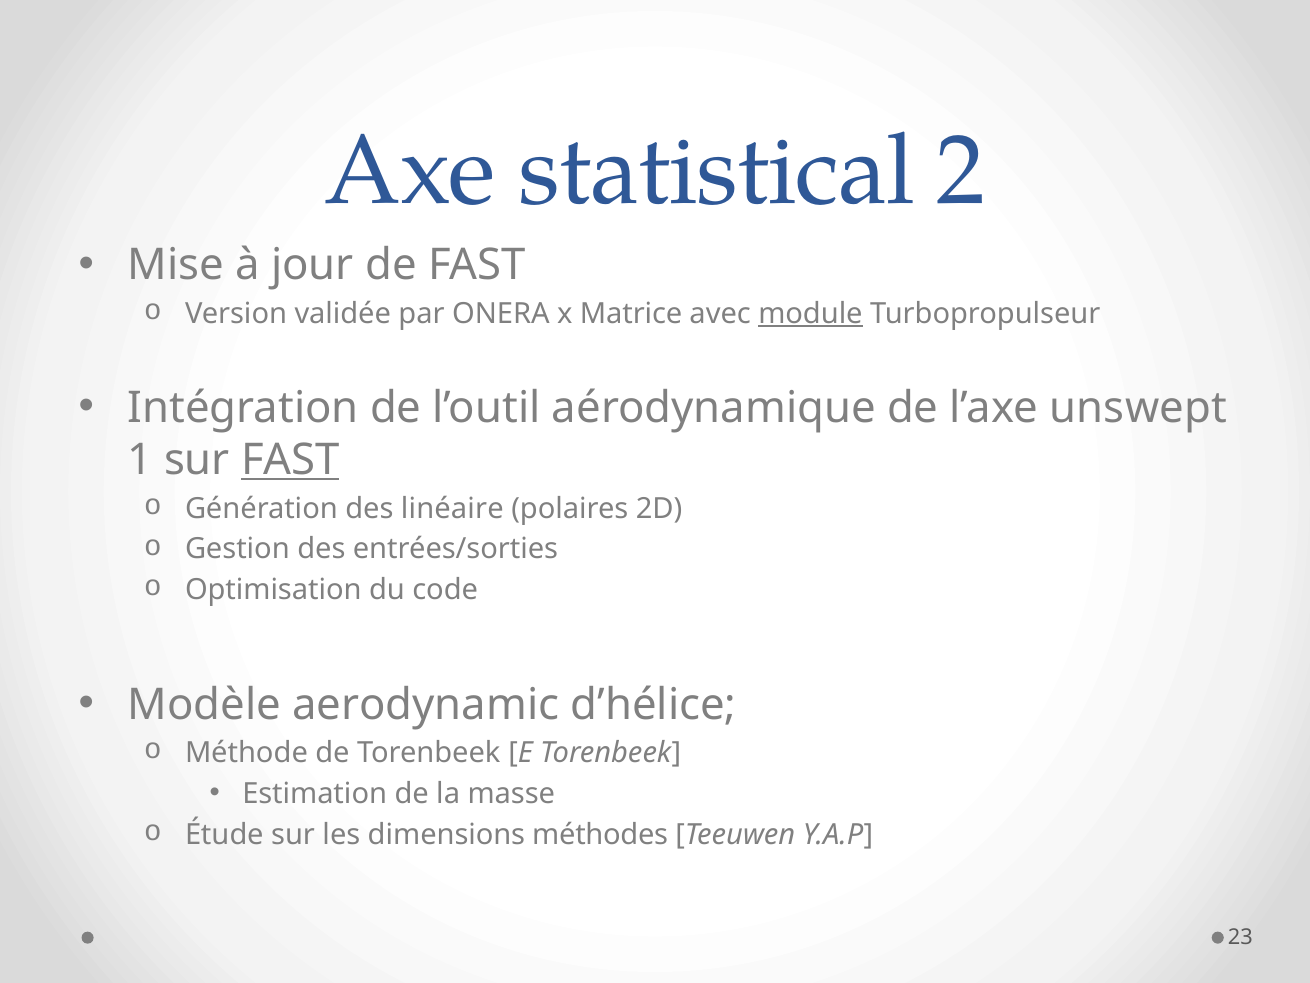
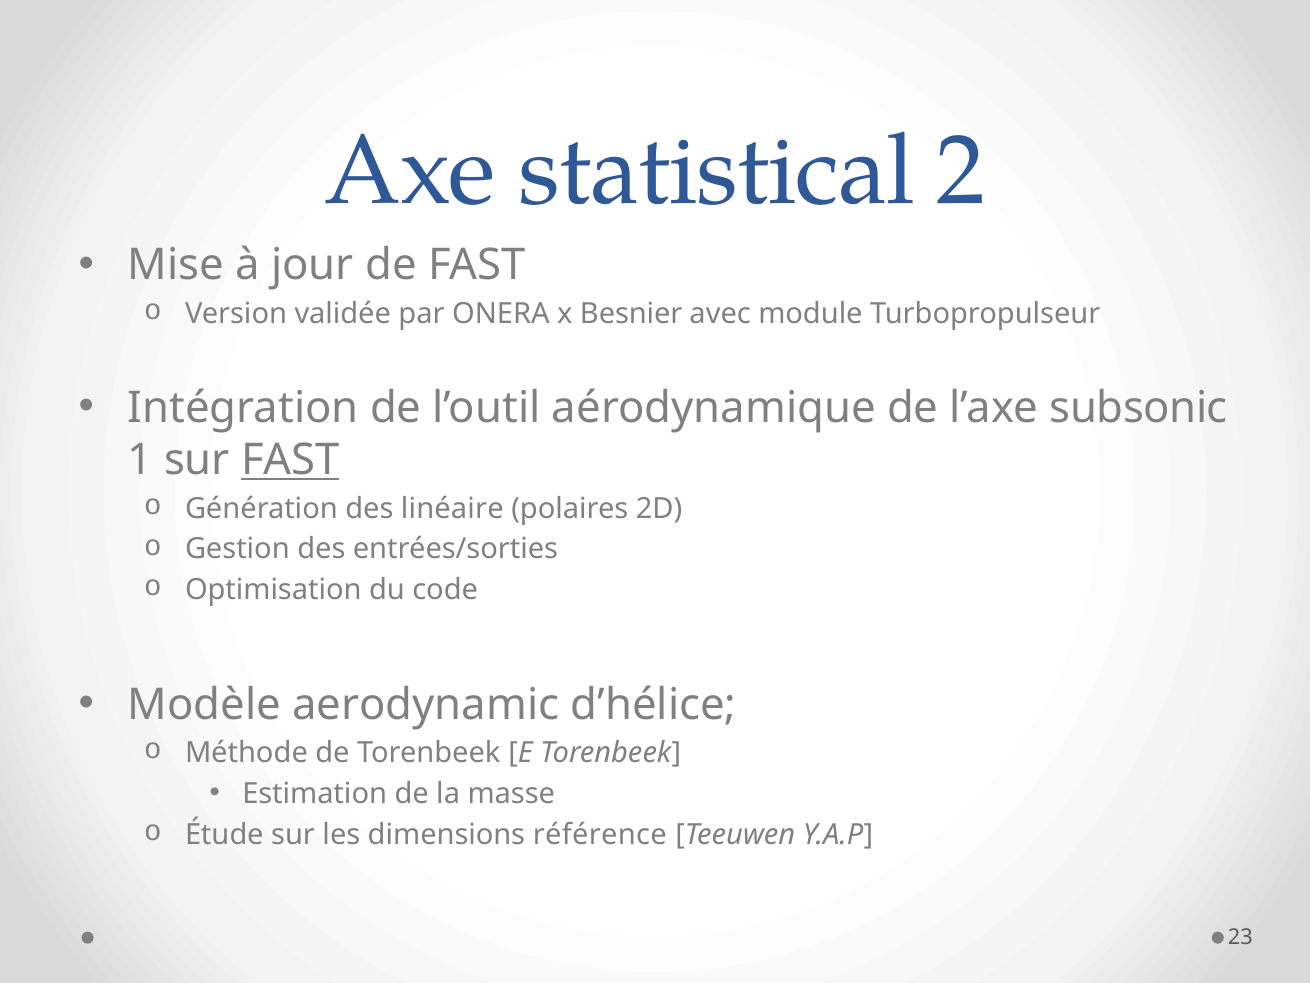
Matrice: Matrice -> Besnier
module underline: present -> none
unswept: unswept -> subsonic
méthodes: méthodes -> référence
